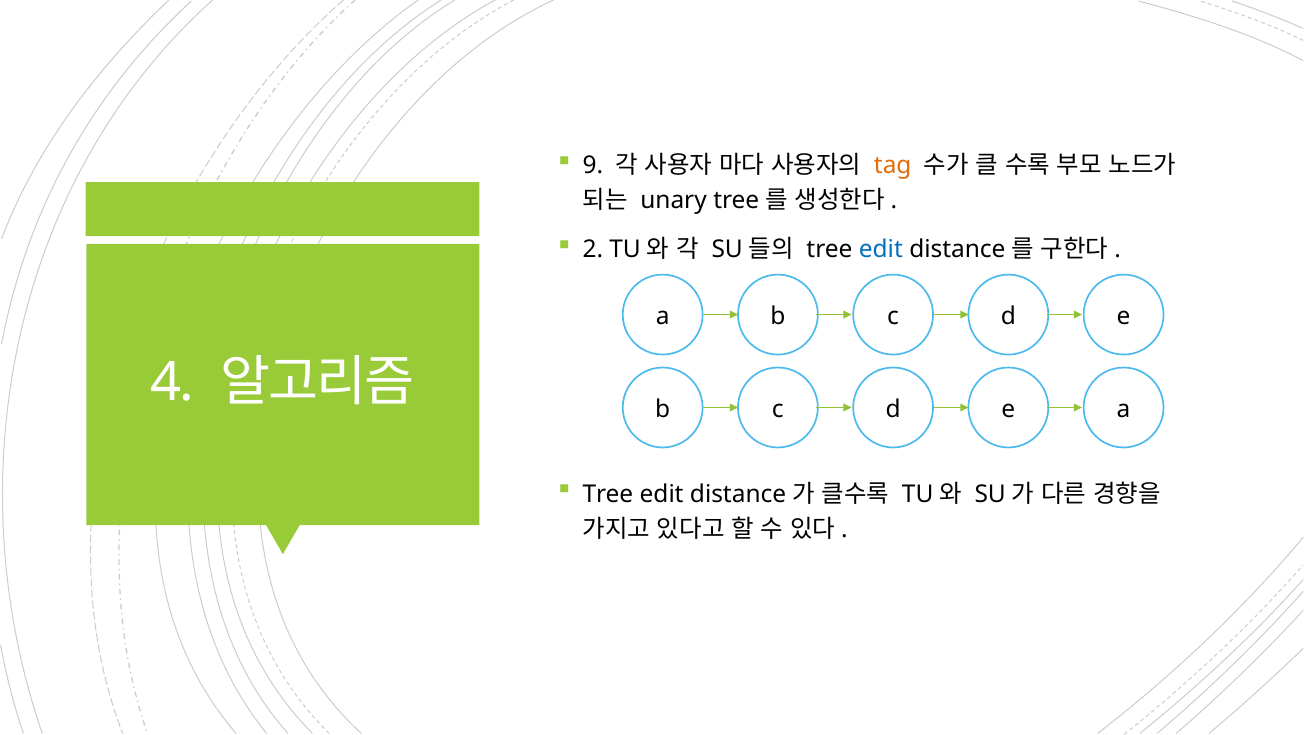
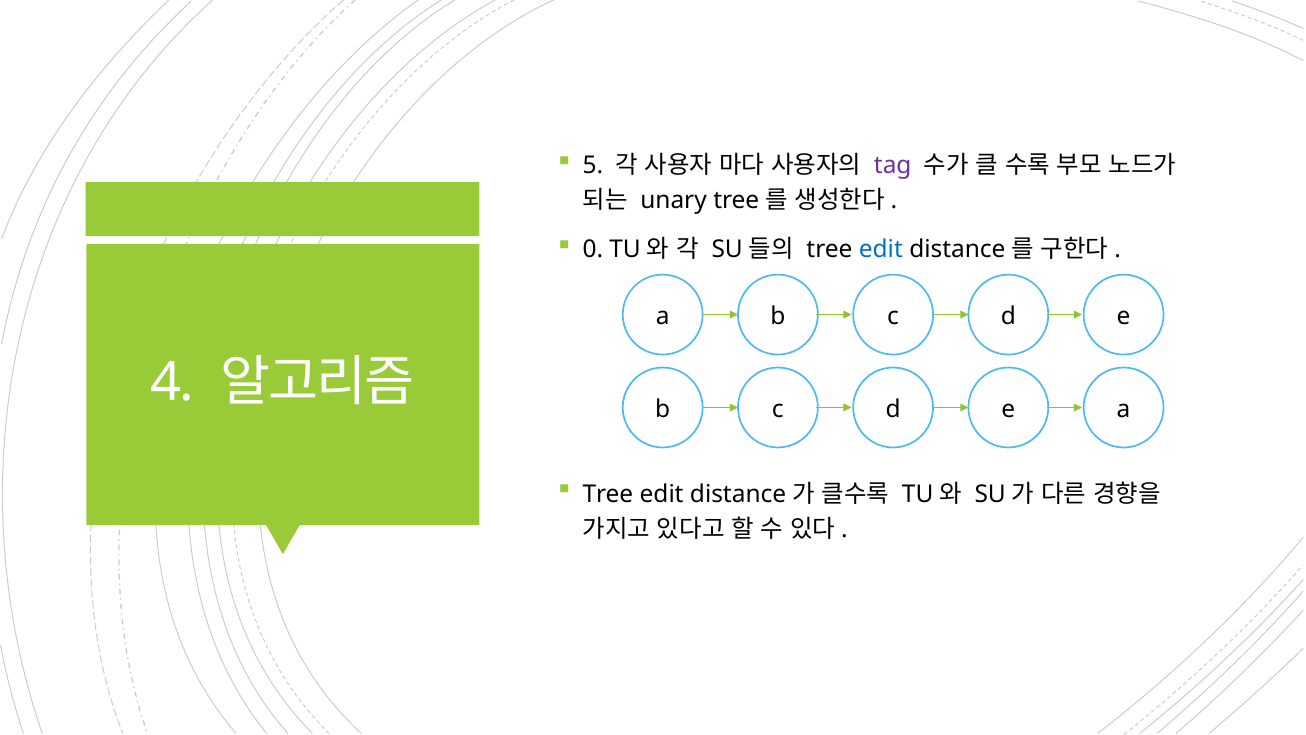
9: 9 -> 5
tag colour: orange -> purple
2: 2 -> 0
